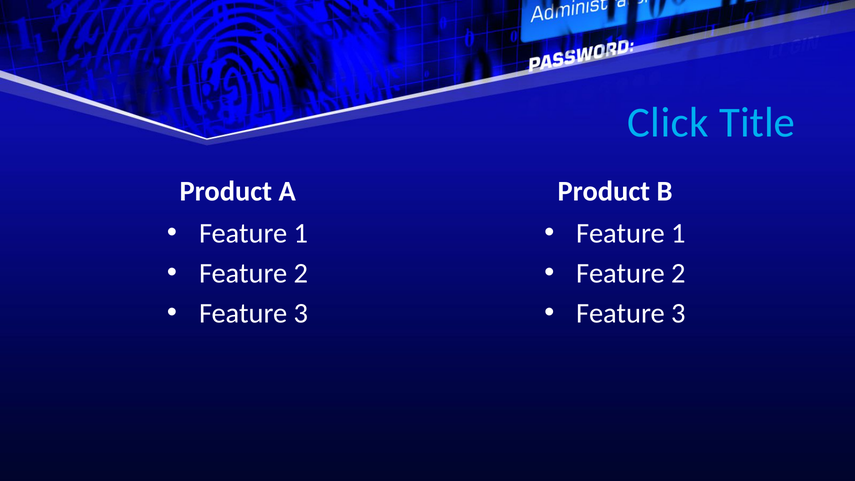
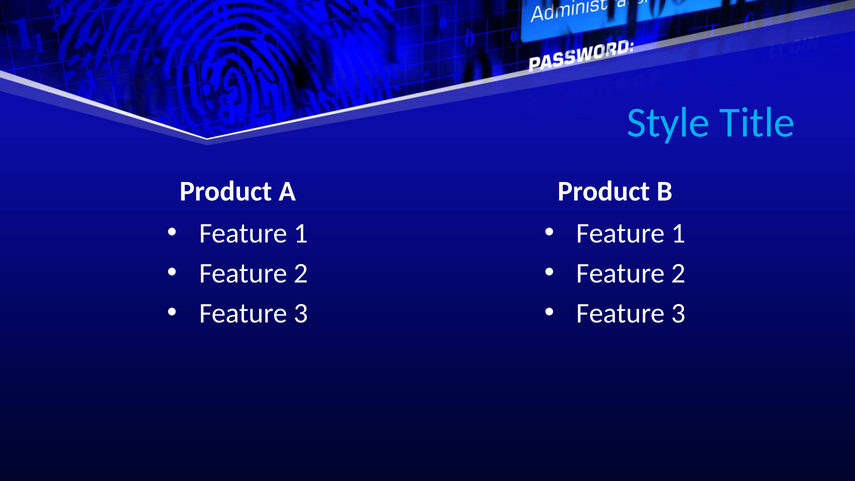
Click: Click -> Style
